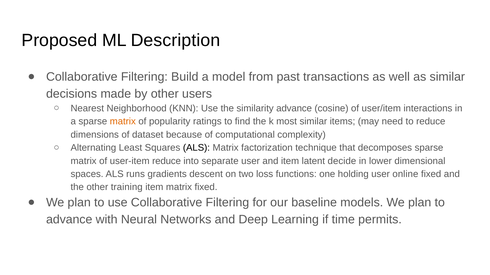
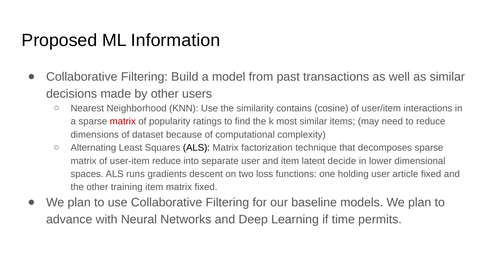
Description: Description -> Information
similarity advance: advance -> contains
matrix at (123, 122) colour: orange -> red
online: online -> article
